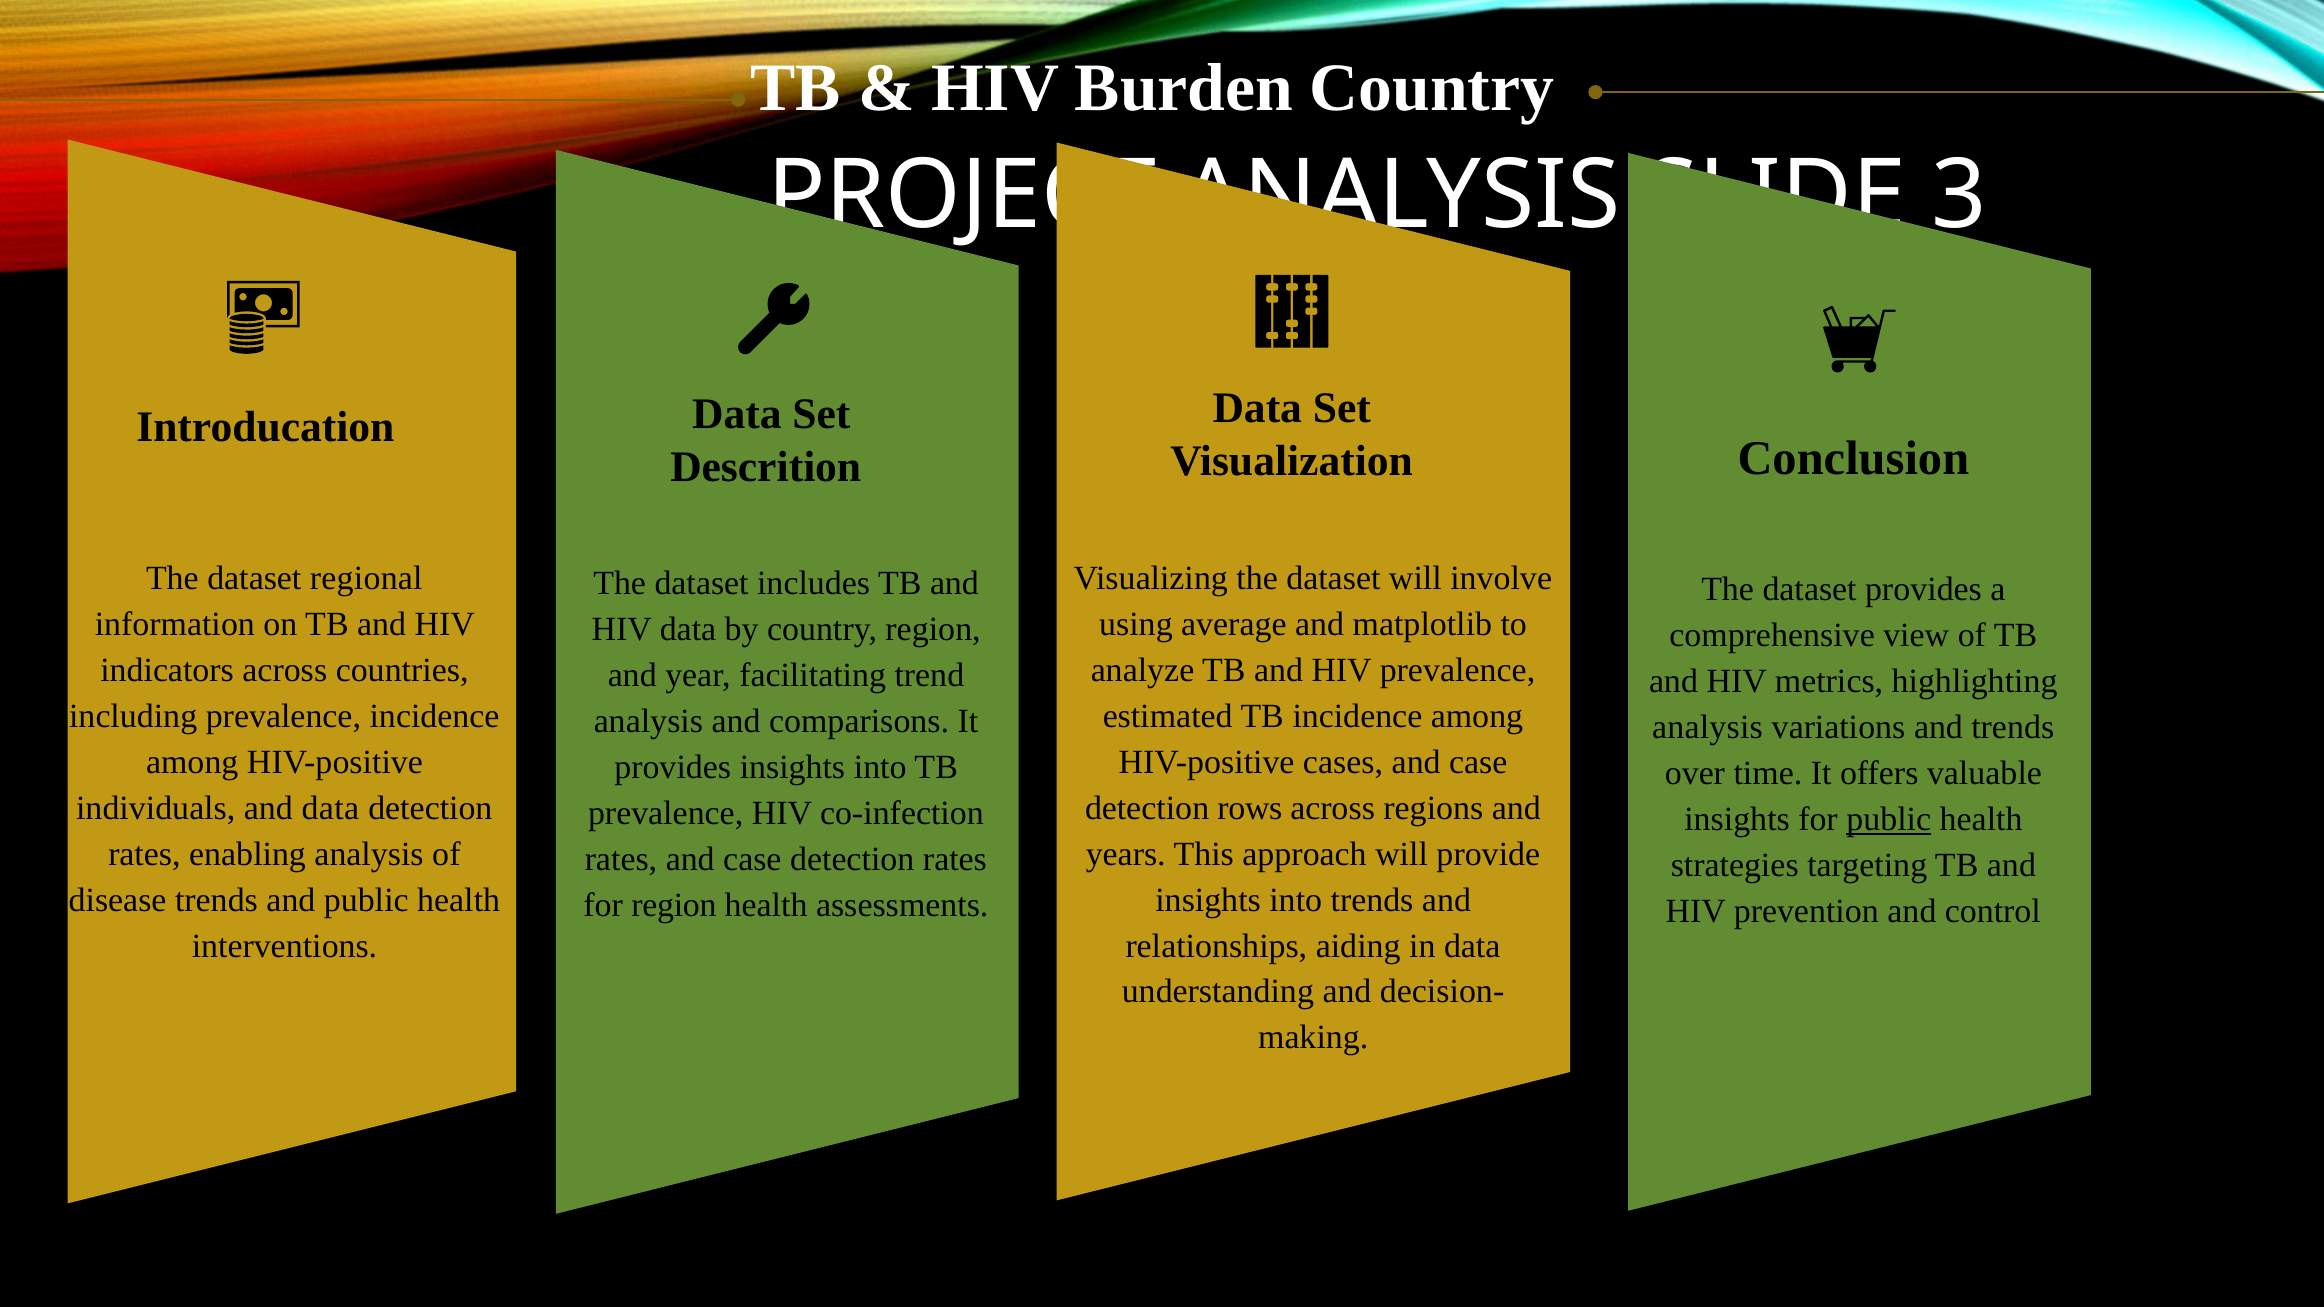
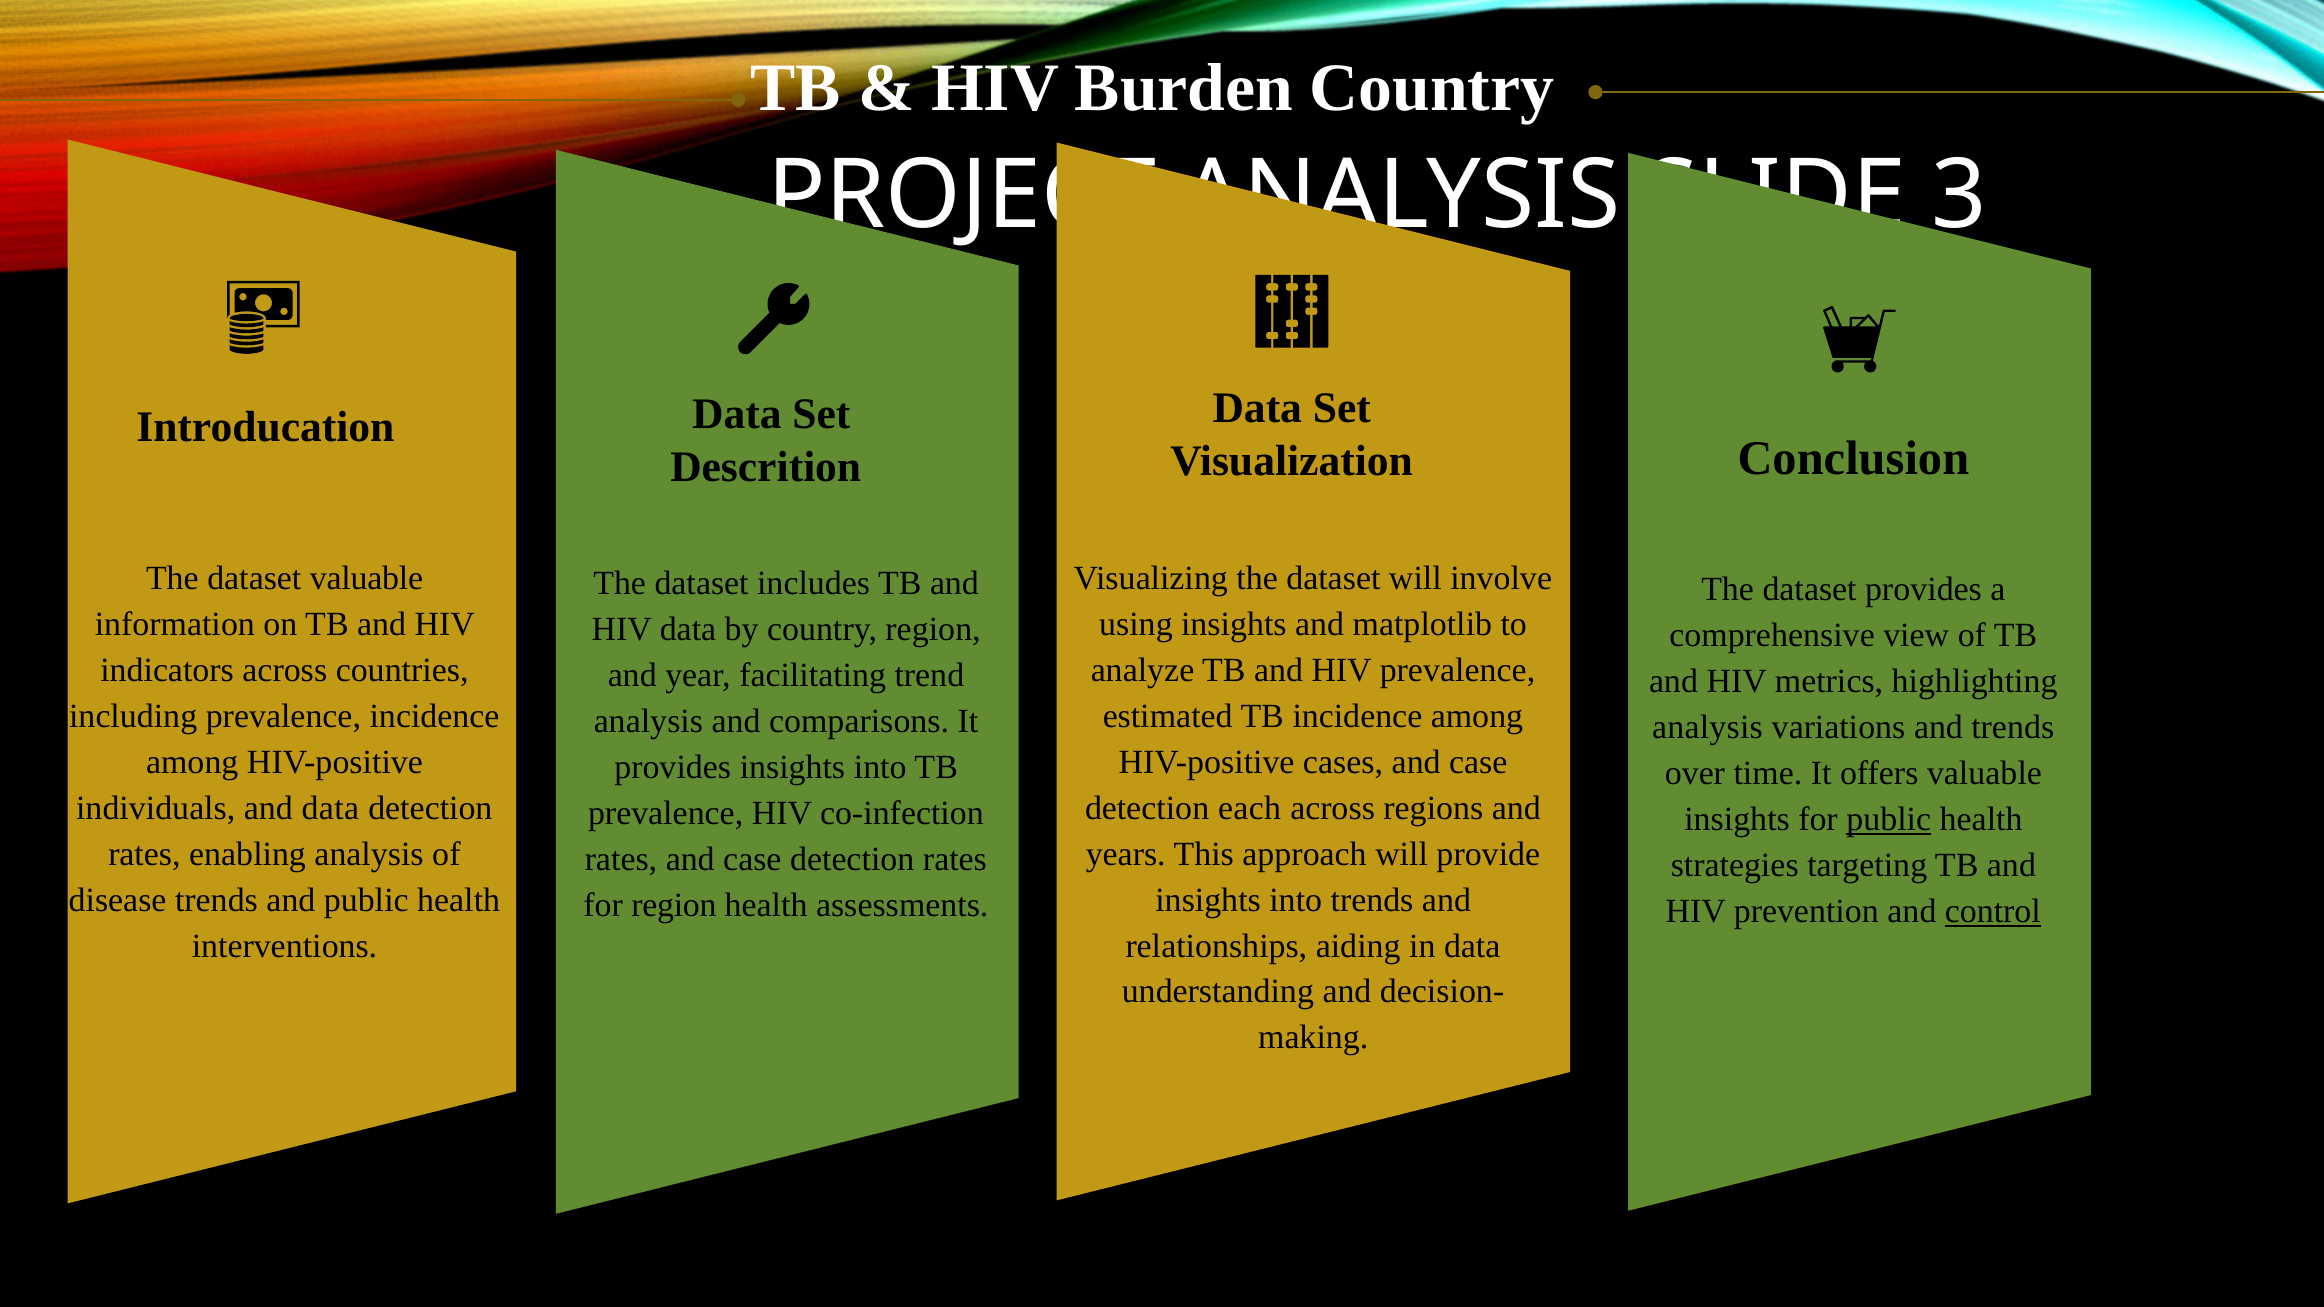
dataset regional: regional -> valuable
using average: average -> insights
rows: rows -> each
control underline: none -> present
